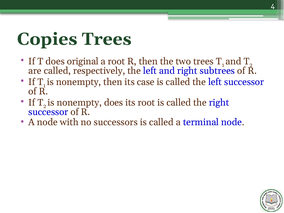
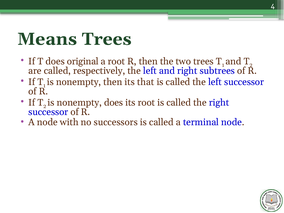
Copies: Copies -> Means
case: case -> that
